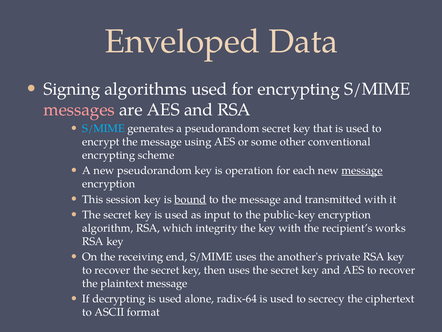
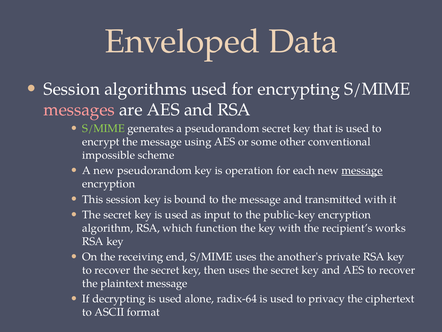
Signing at (72, 89): Signing -> Session
S/MIME at (104, 128) colour: light blue -> light green
encrypting at (109, 155): encrypting -> impossible
bound underline: present -> none
integrity: integrity -> function
secrecy: secrecy -> privacy
